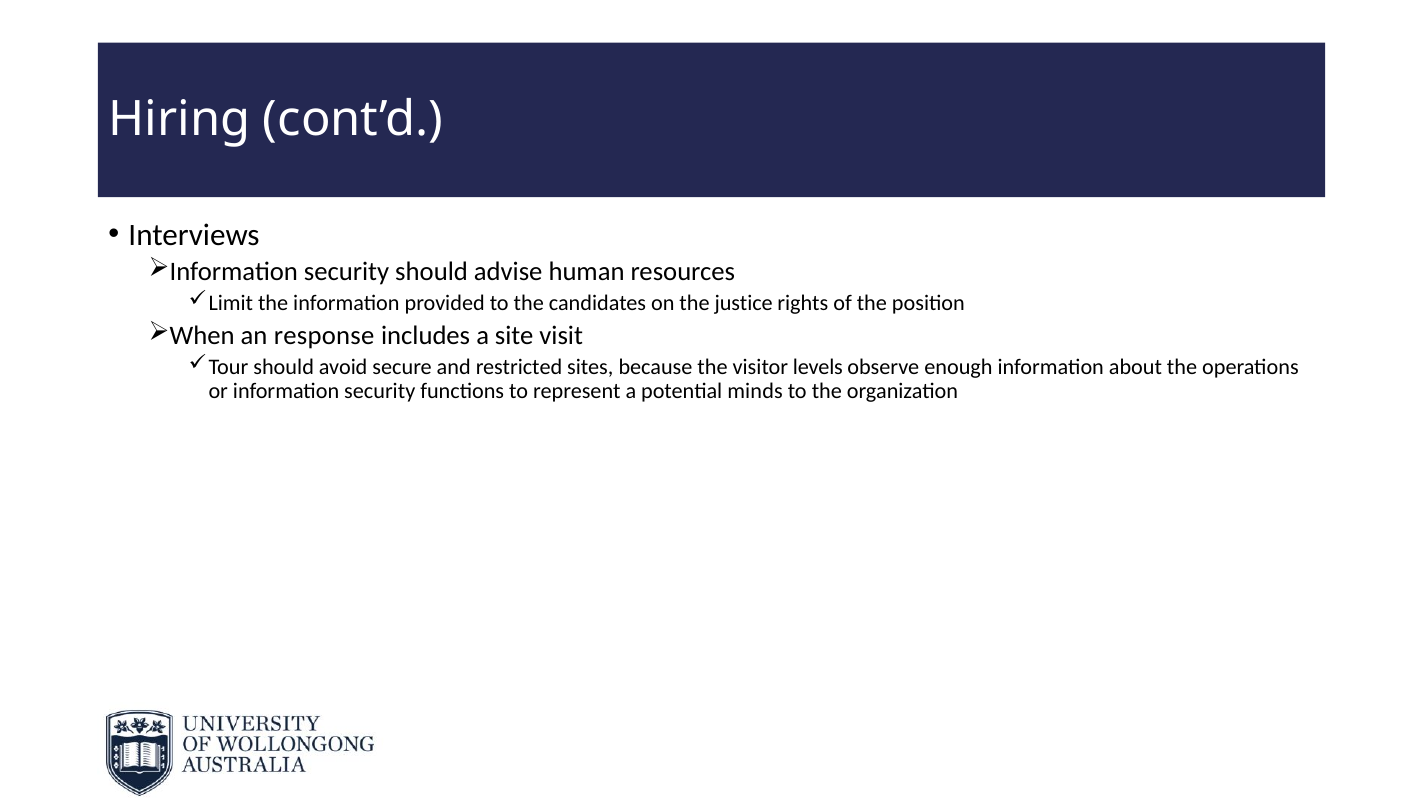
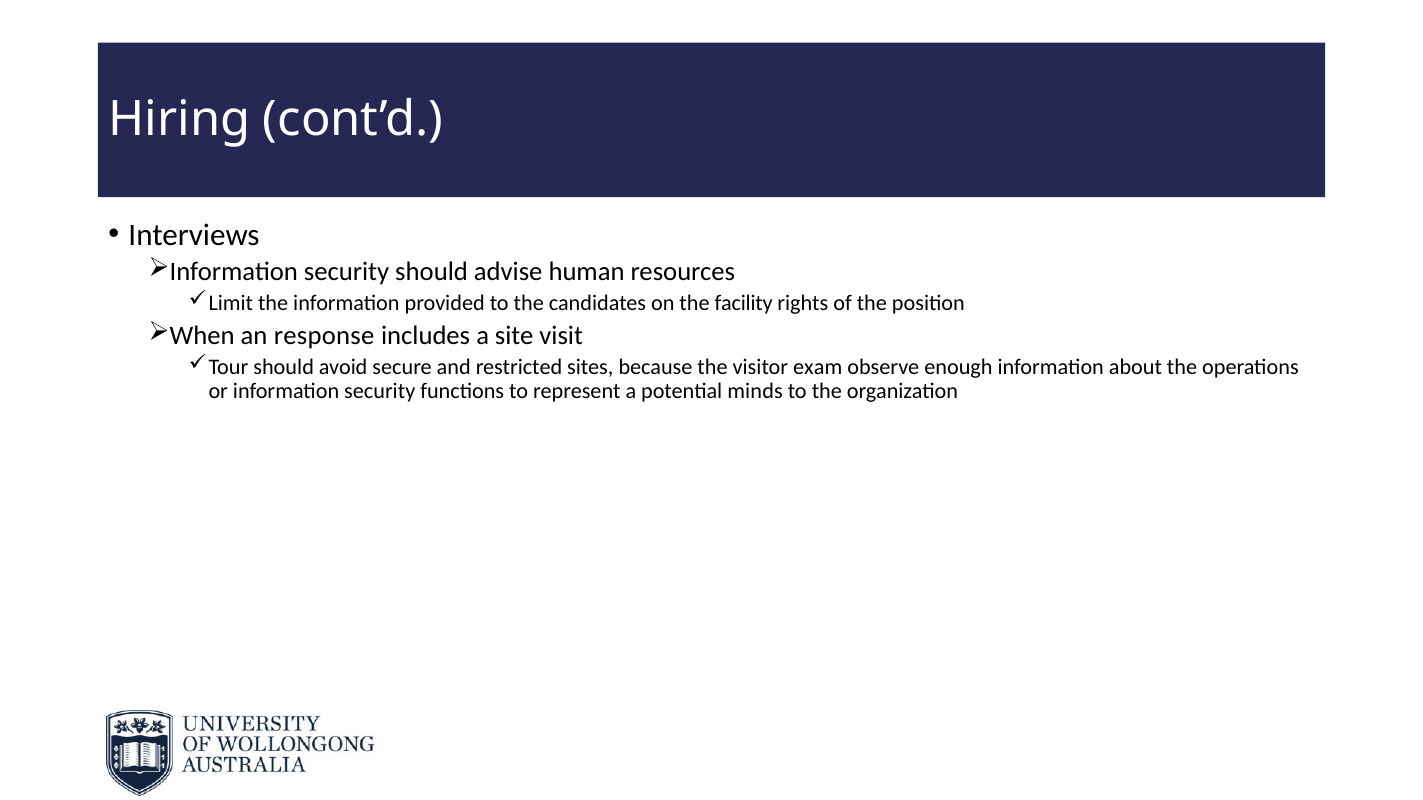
justice: justice -> facility
levels: levels -> exam
